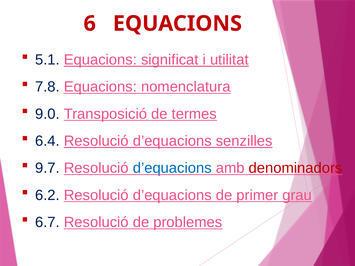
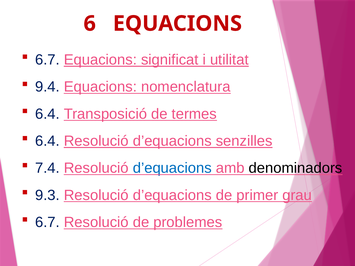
5.1 at (47, 60): 5.1 -> 6.7
7.8: 7.8 -> 9.4
9.0 at (47, 114): 9.0 -> 6.4
9.7: 9.7 -> 7.4
denominadors colour: red -> black
6.2: 6.2 -> 9.3
